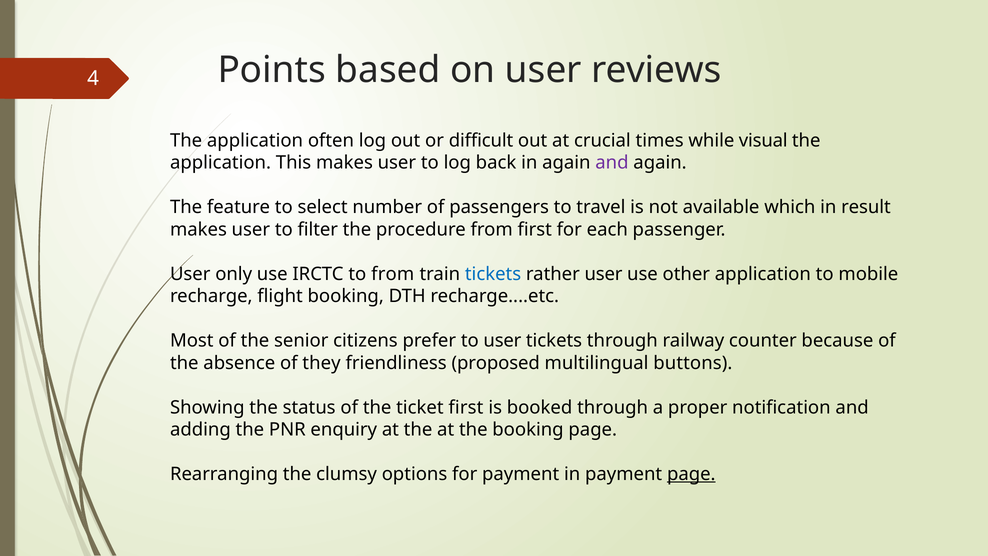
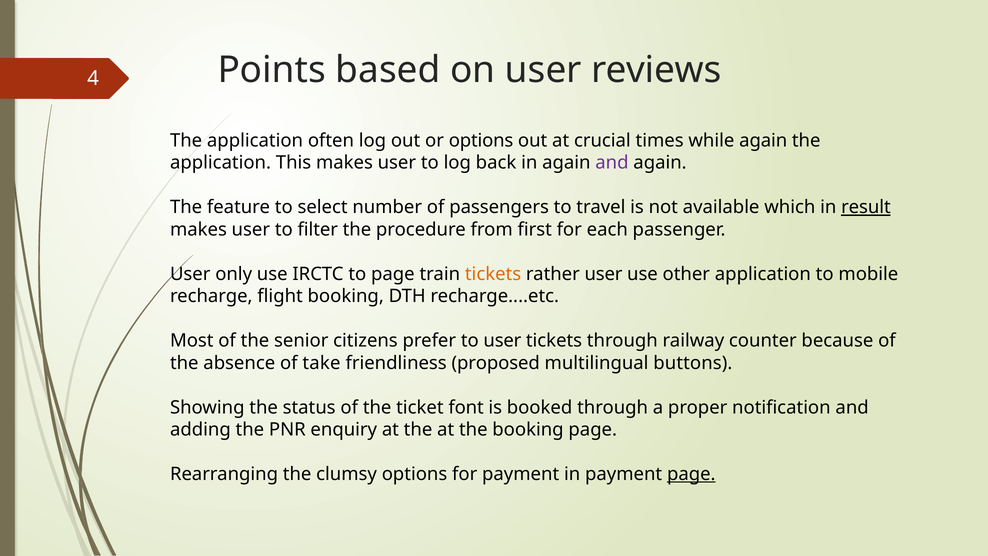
or difficult: difficult -> options
while visual: visual -> again
result underline: none -> present
to from: from -> page
tickets at (493, 274) colour: blue -> orange
they: they -> take
ticket first: first -> font
